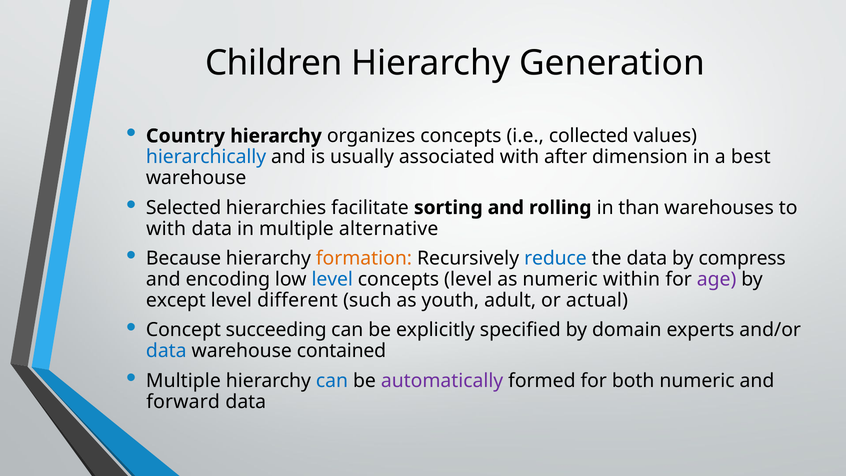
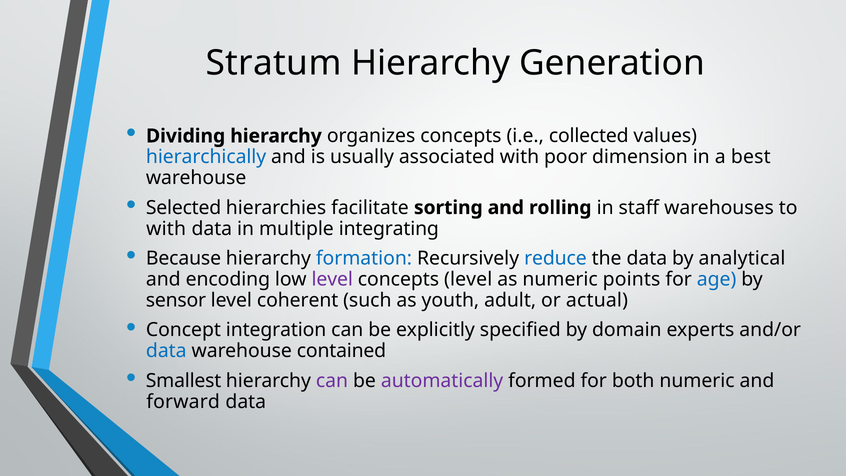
Children: Children -> Stratum
Country: Country -> Dividing
after: after -> poor
than: than -> staff
alternative: alternative -> integrating
formation colour: orange -> blue
compress: compress -> analytical
level at (332, 279) colour: blue -> purple
within: within -> points
age colour: purple -> blue
except: except -> sensor
different: different -> coherent
succeeding: succeeding -> integration
Multiple at (183, 381): Multiple -> Smallest
can at (332, 381) colour: blue -> purple
